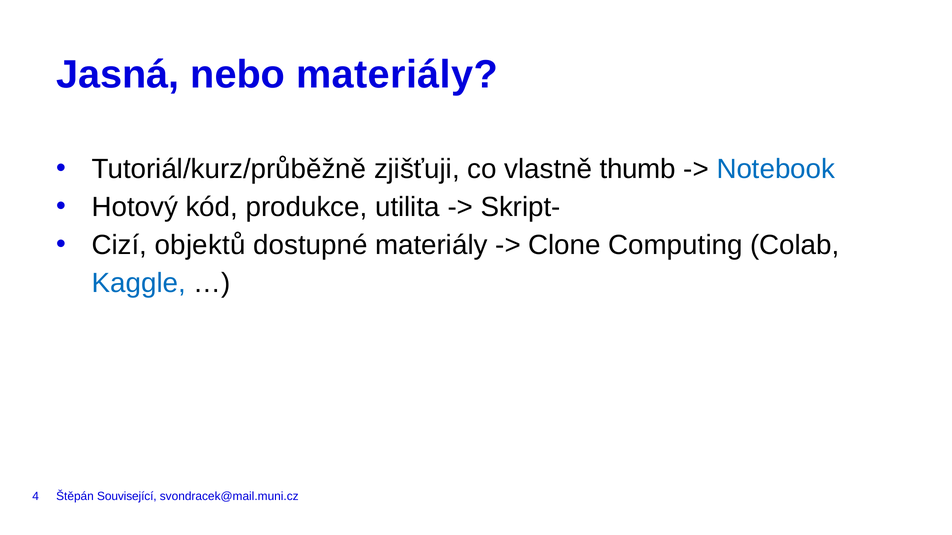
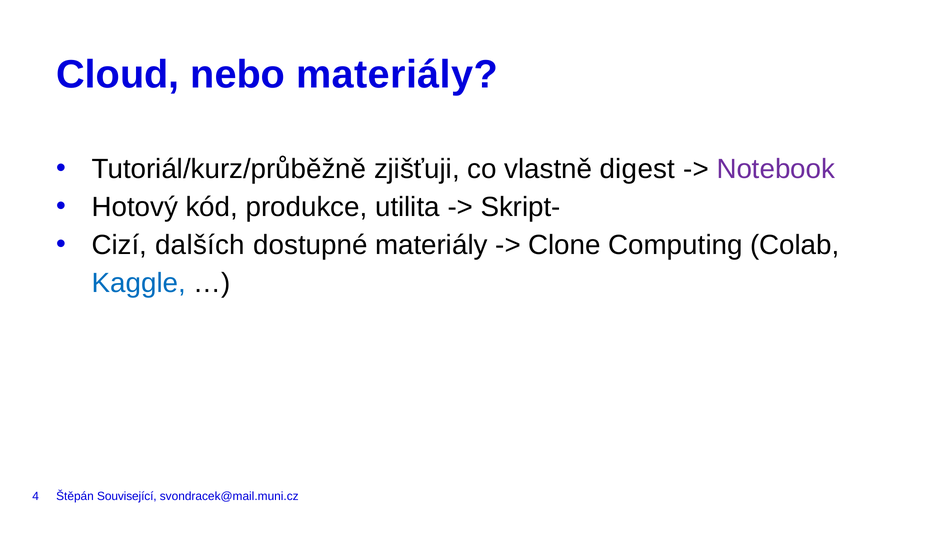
Jasná: Jasná -> Cloud
thumb: thumb -> digest
Notebook colour: blue -> purple
objektů: objektů -> dalších
